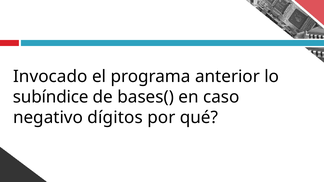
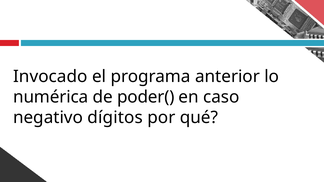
subíndice: subíndice -> numérica
bases(: bases( -> poder(
